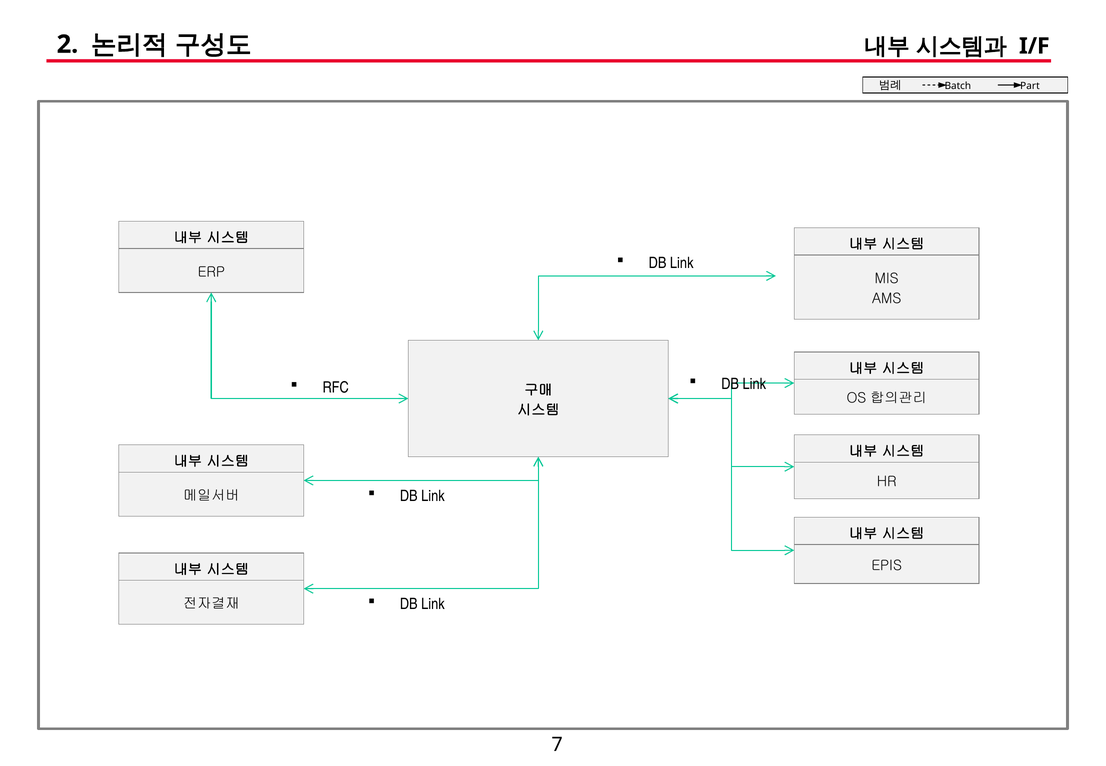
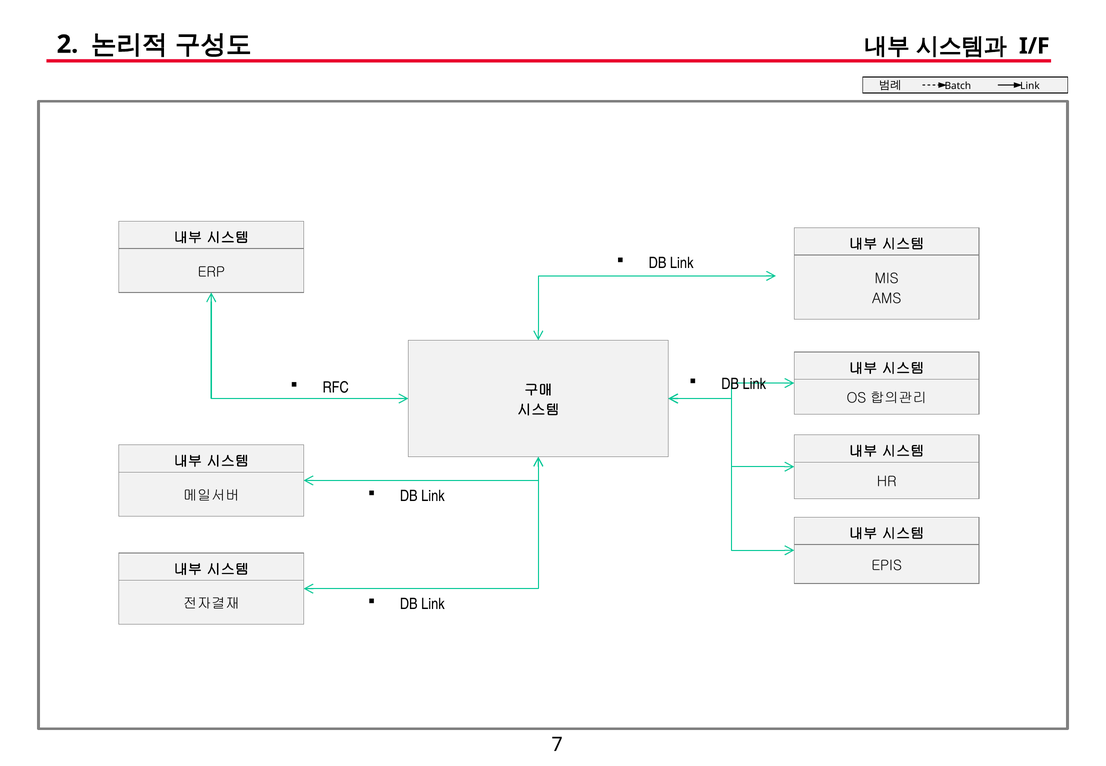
Batch Part: Part -> Link
